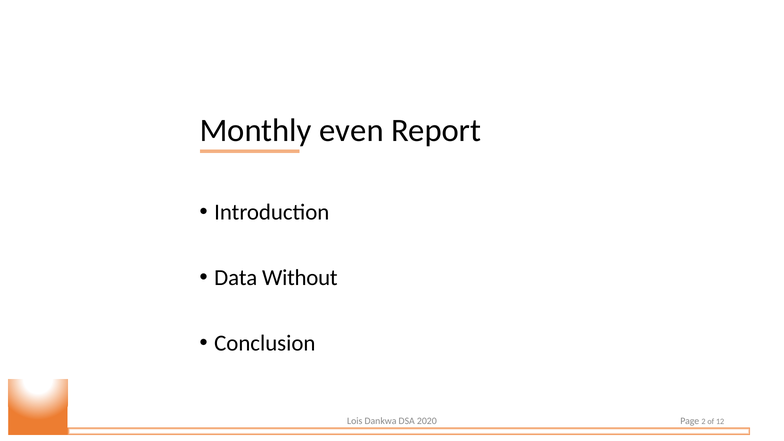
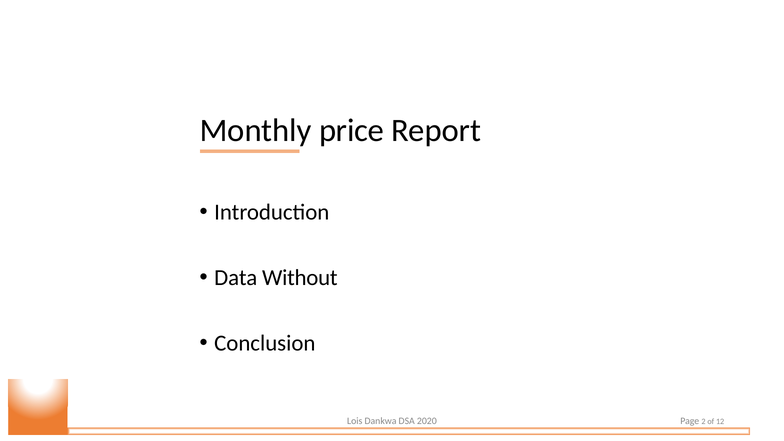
even: even -> price
